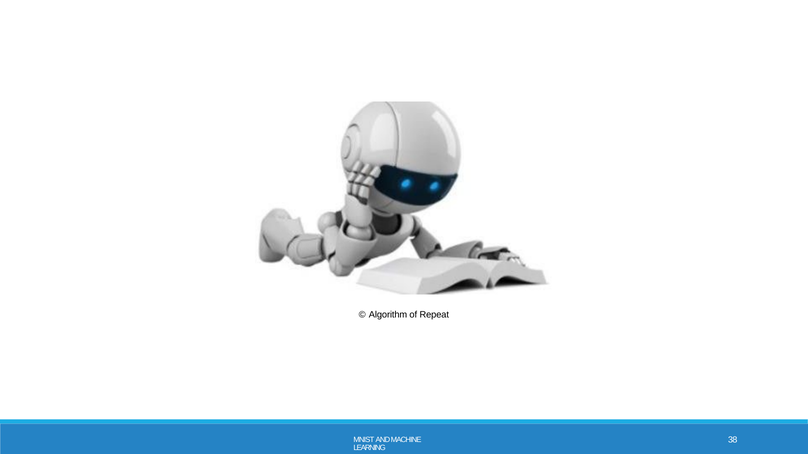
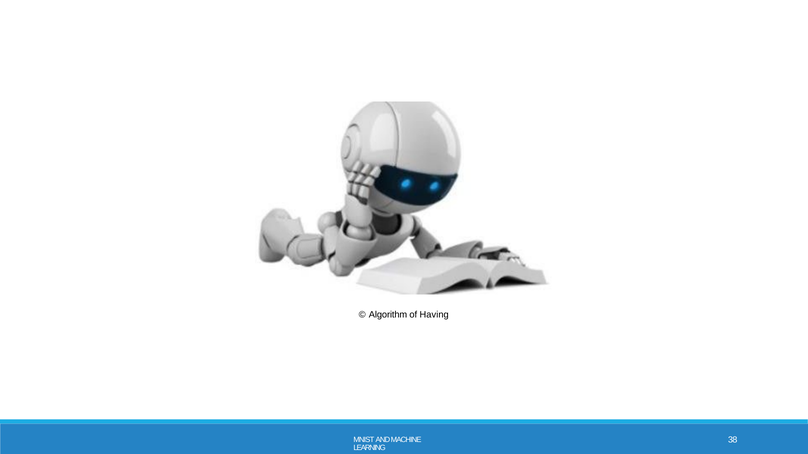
Repeat: Repeat -> Having
